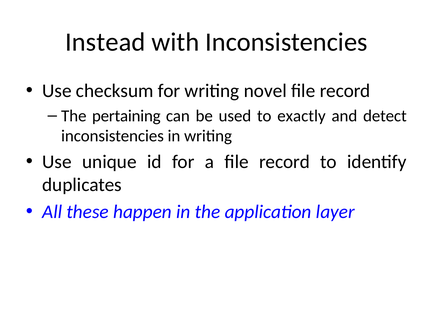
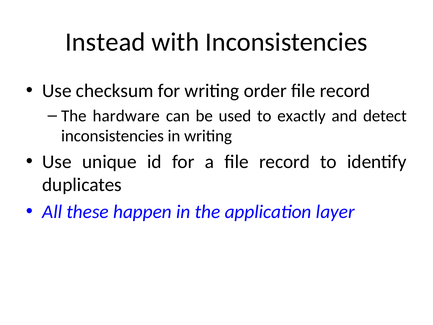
novel: novel -> order
pertaining: pertaining -> hardware
